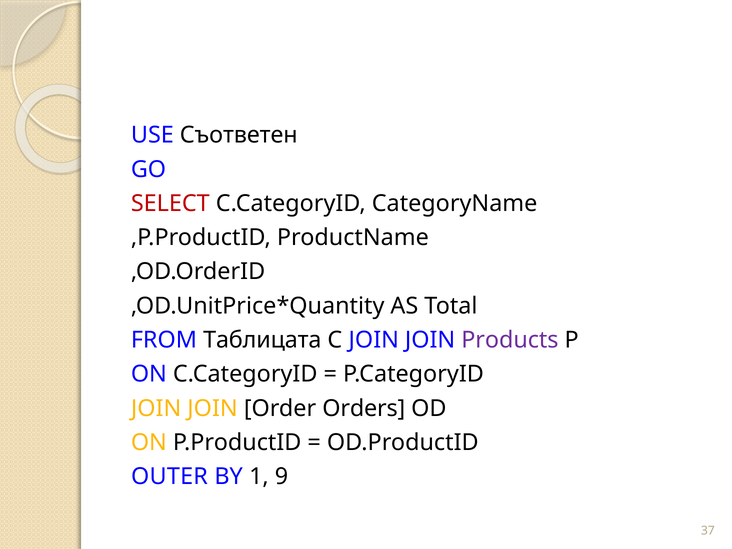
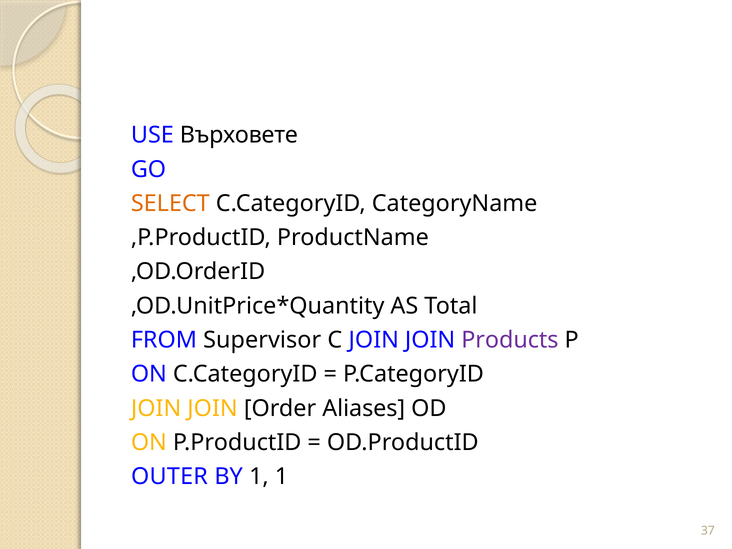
Съответен: Съответен -> Върховете
SELECT colour: red -> orange
Таблицата: Таблицата -> Supervisor
Orders: Orders -> Aliases
1 9: 9 -> 1
